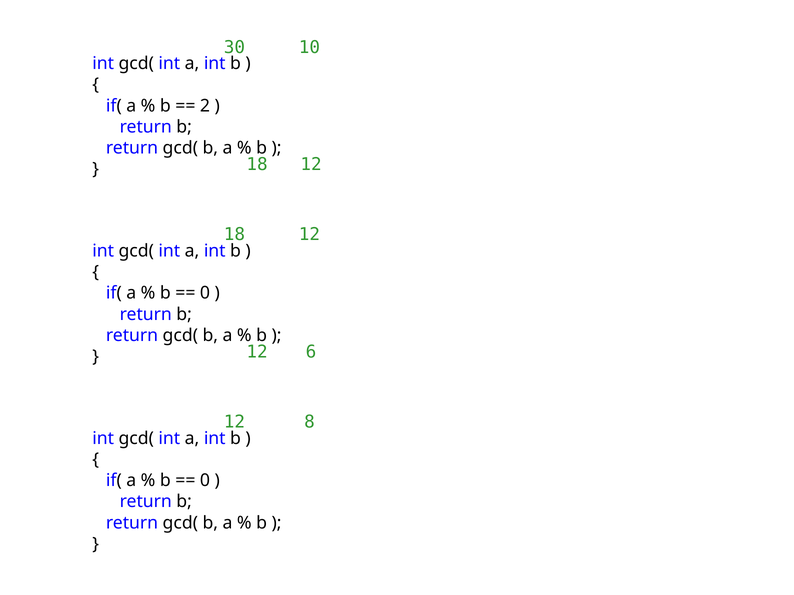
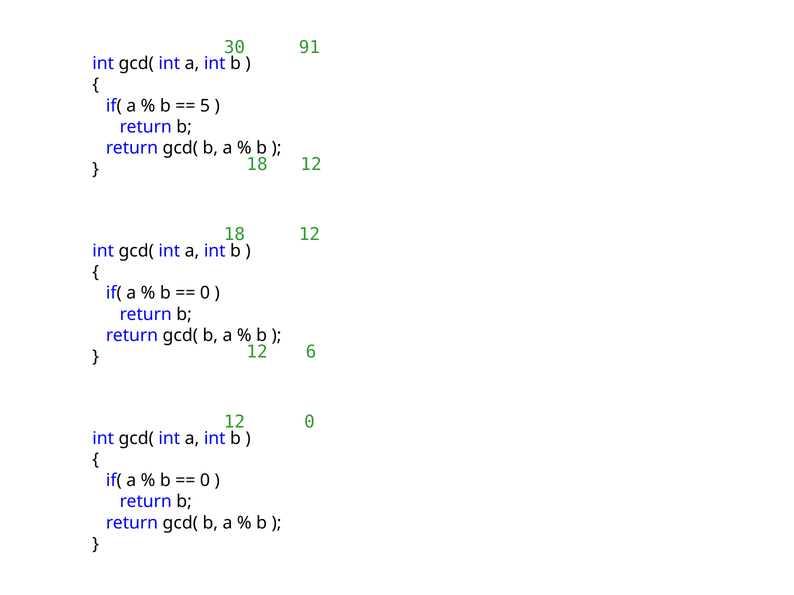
10: 10 -> 91
2: 2 -> 5
12 8: 8 -> 0
